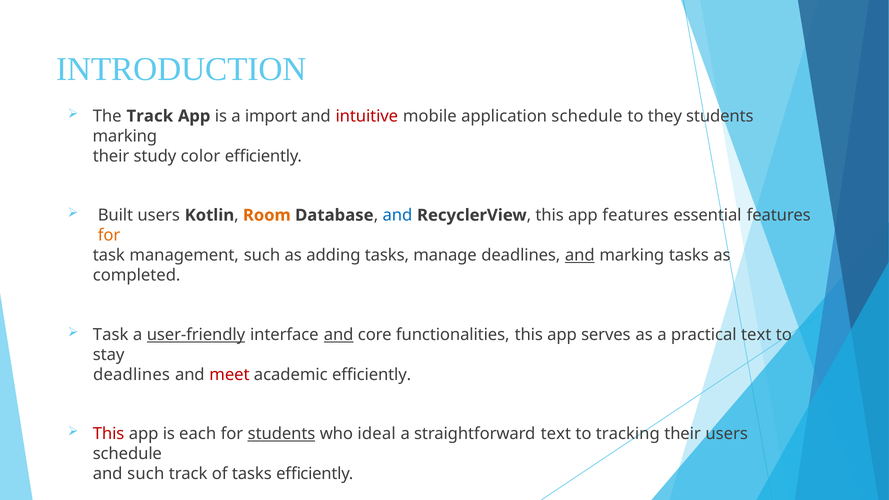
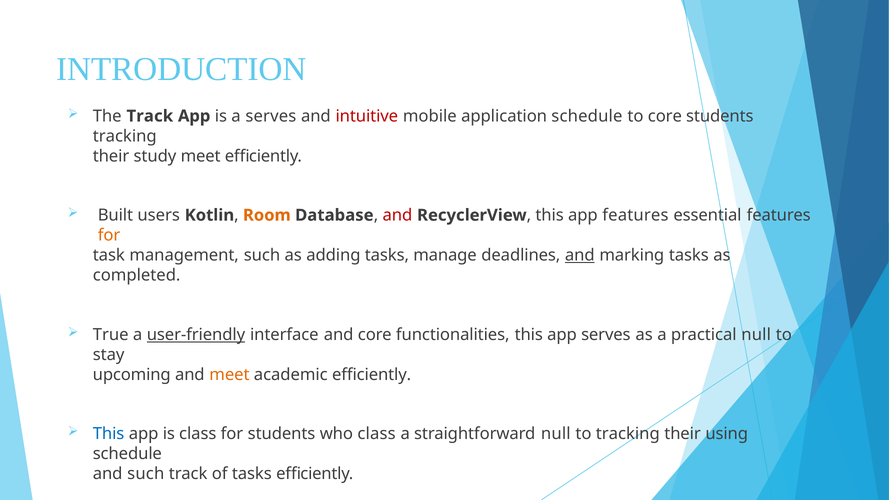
a import: import -> serves
to they: they -> core
marking at (125, 136): marking -> tracking
study color: color -> meet
and at (397, 215) colour: blue -> red
Task at (111, 335): Task -> True
and at (339, 335) underline: present -> none
practical text: text -> null
deadlines at (132, 375): deadlines -> upcoming
meet at (229, 375) colour: red -> orange
This at (109, 434) colour: red -> blue
is each: each -> class
students at (282, 434) underline: present -> none
who ideal: ideal -> class
straightforward text: text -> null
their users: users -> using
